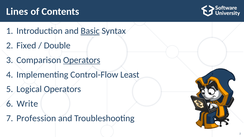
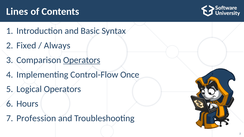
Basic underline: present -> none
Double: Double -> Always
Least: Least -> Once
Write: Write -> Hours
